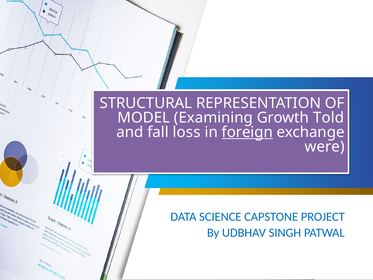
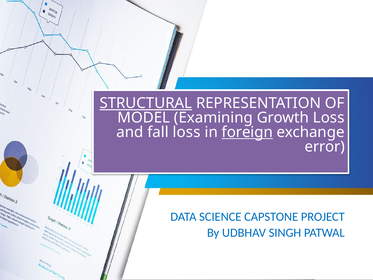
STRUCTURAL underline: none -> present
Growth Told: Told -> Loss
were: were -> error
